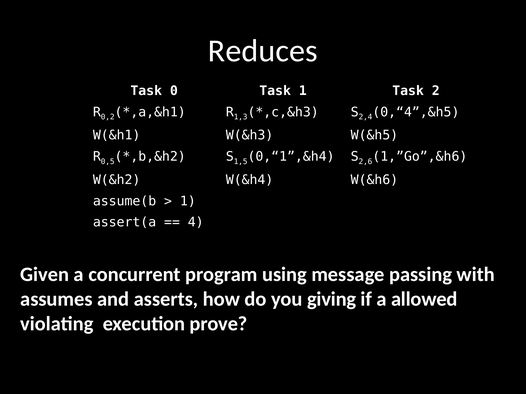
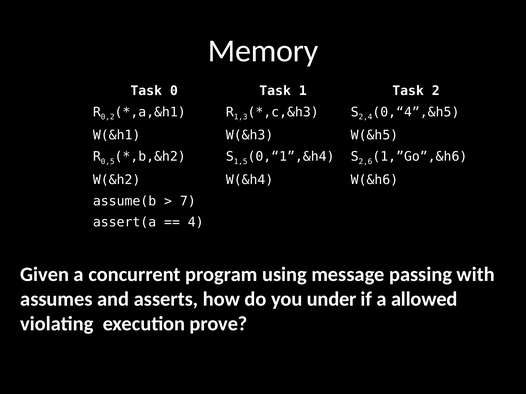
Reduces: Reduces -> Memory
1 at (188, 201): 1 -> 7
giving: giving -> under
